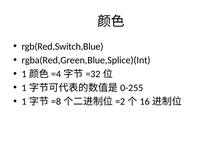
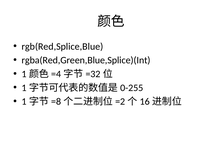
rgb(Red,Switch,Blue: rgb(Red,Switch,Blue -> rgb(Red,Splice,Blue
